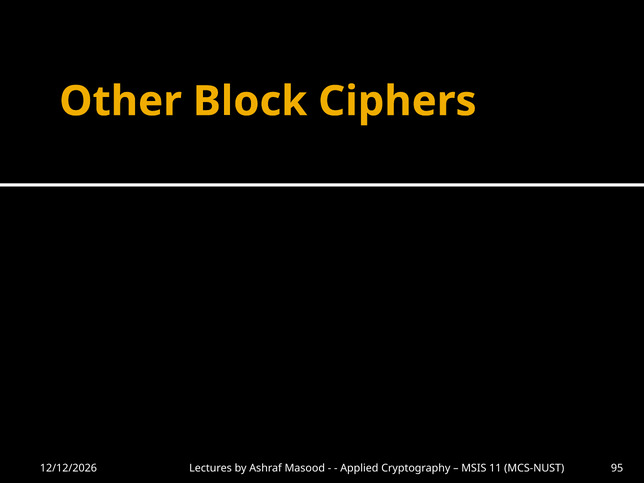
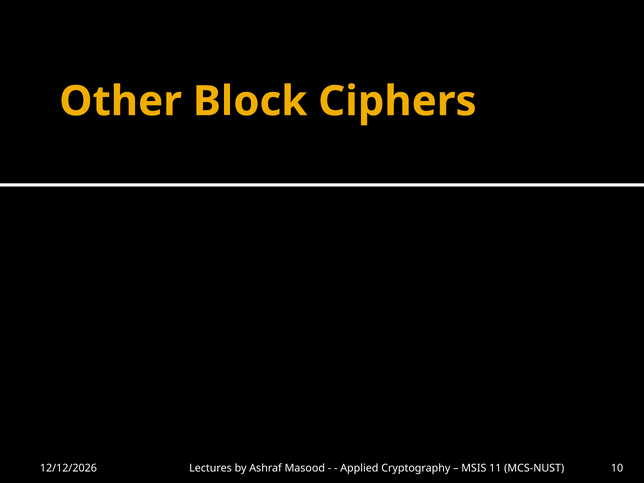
95: 95 -> 10
